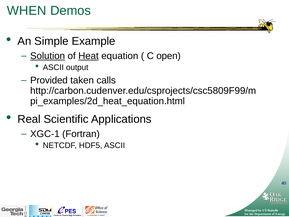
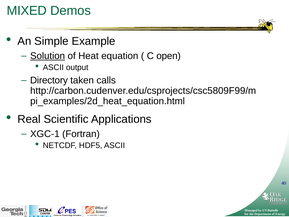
WHEN: WHEN -> MIXED
Heat underline: present -> none
Provided: Provided -> Directory
